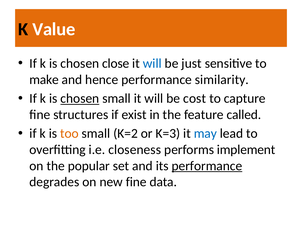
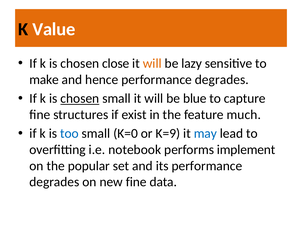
will at (152, 63) colour: blue -> orange
just: just -> lazy
hence performance similarity: similarity -> degrades
cost: cost -> blue
called: called -> much
too colour: orange -> blue
K=2: K=2 -> K=0
K=3: K=3 -> K=9
closeness: closeness -> notebook
performance at (207, 165) underline: present -> none
